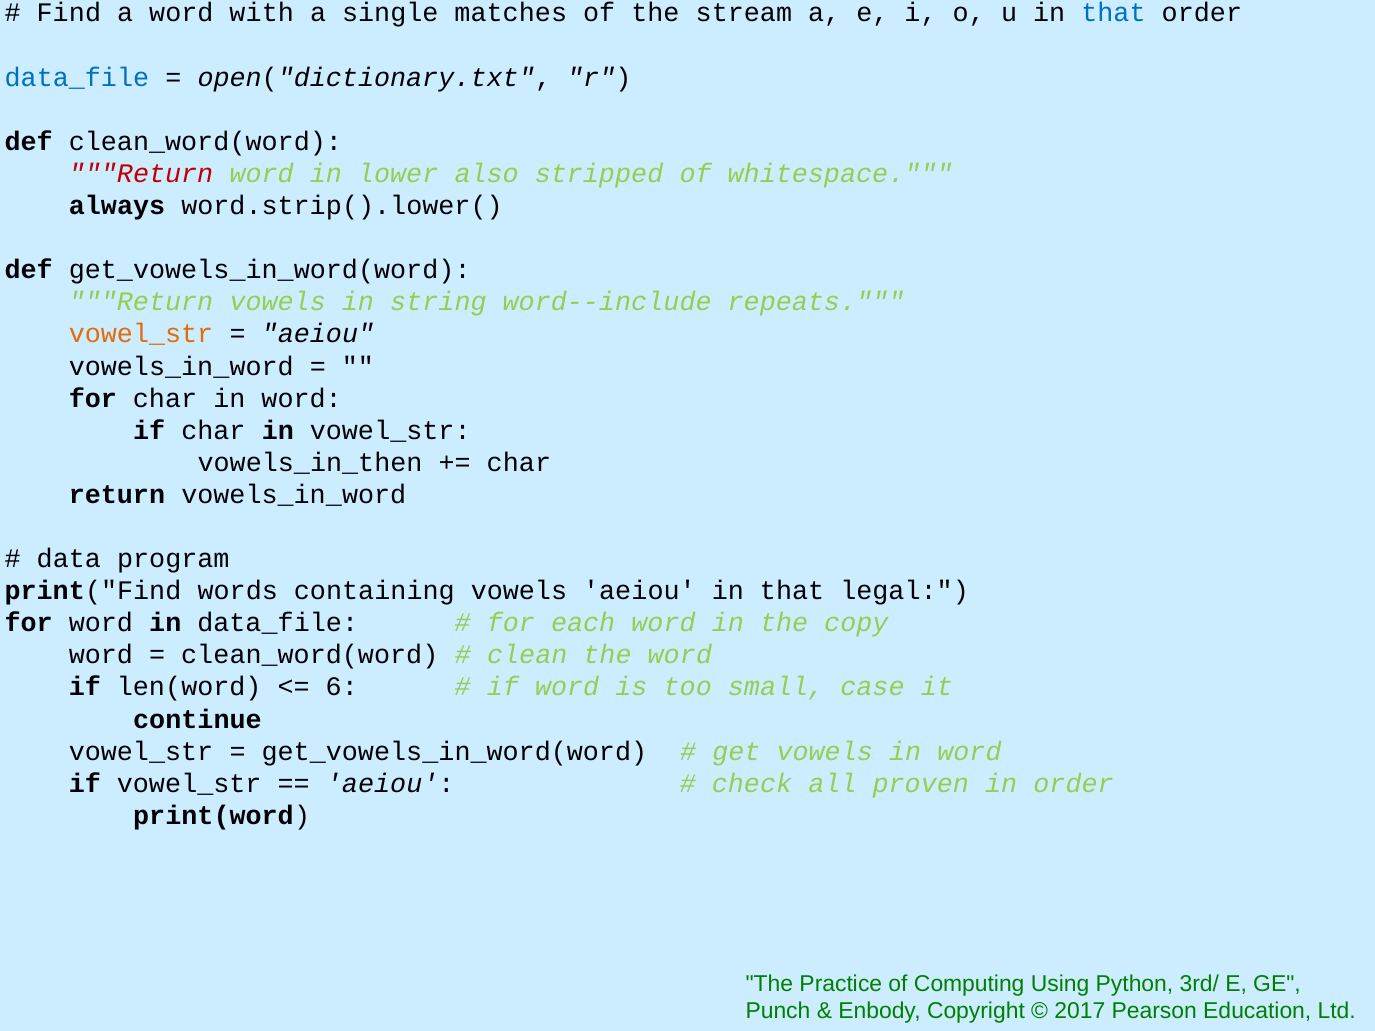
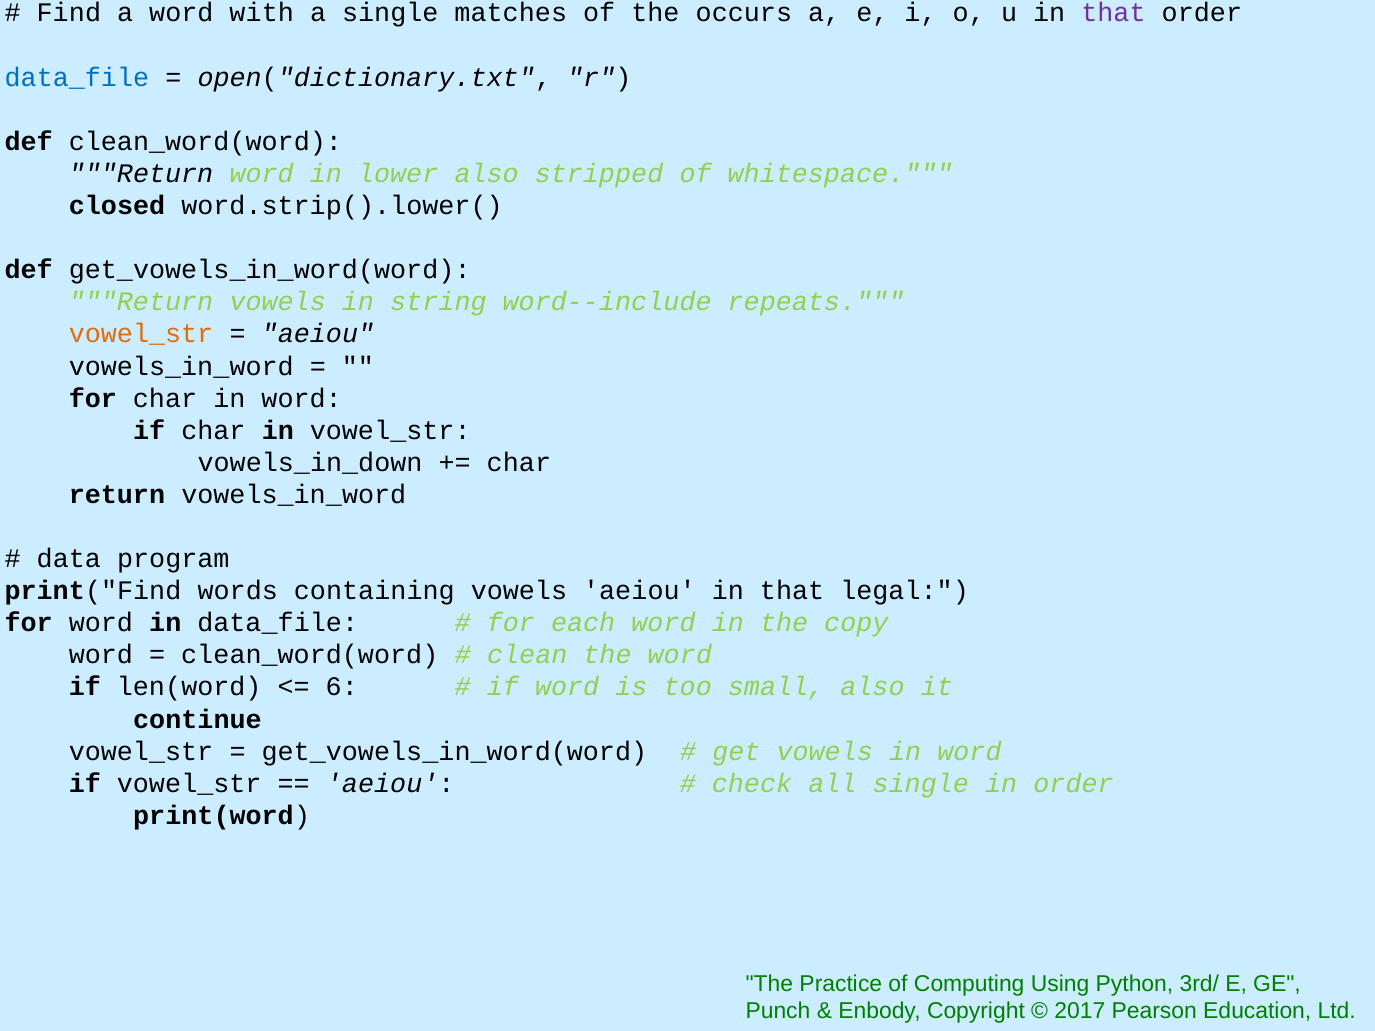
stream: stream -> occurs
that at (1113, 13) colour: blue -> purple
Return at (141, 174) colour: red -> black
always: always -> closed
vowels_in_then: vowels_in_then -> vowels_in_down
small case: case -> also
all proven: proven -> single
